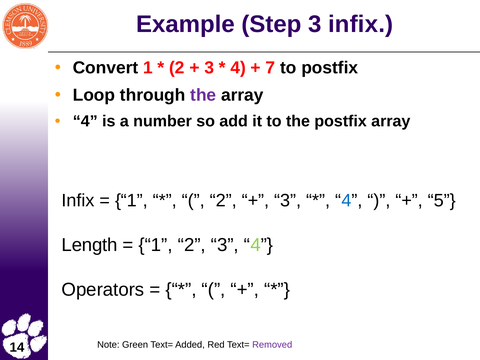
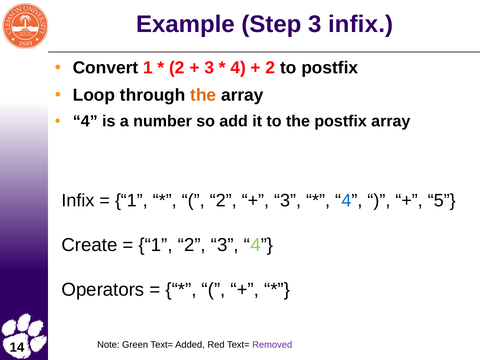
7 at (270, 68): 7 -> 2
the at (203, 95) colour: purple -> orange
Length: Length -> Create
